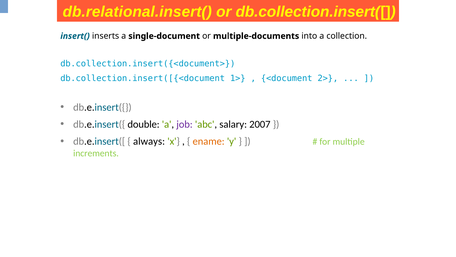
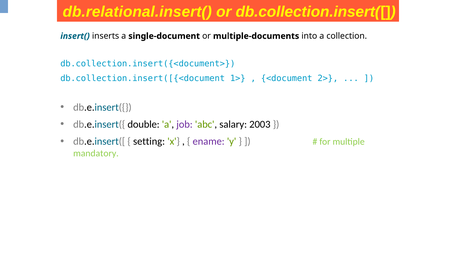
2007: 2007 -> 2003
always: always -> setting
ename colour: orange -> purple
increments: increments -> mandatory
